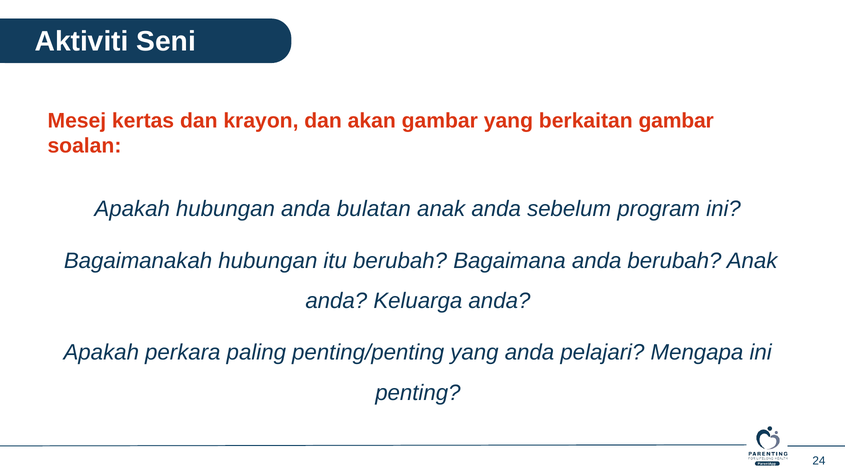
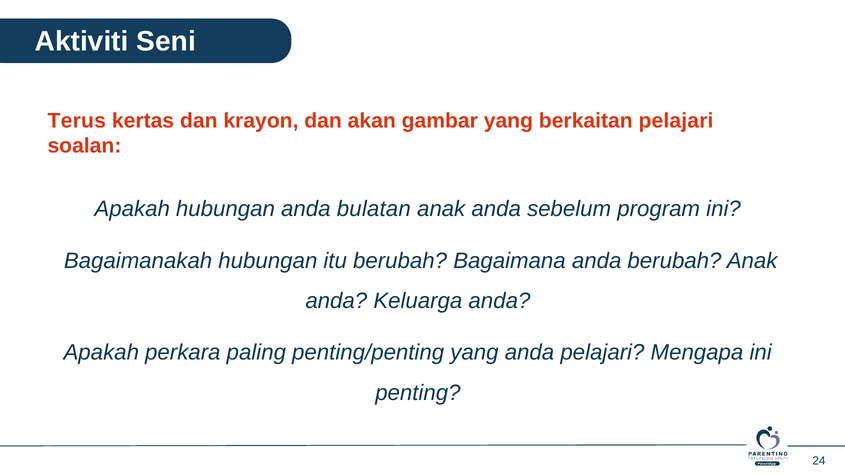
Mesej: Mesej -> Terus
berkaitan gambar: gambar -> pelajari
